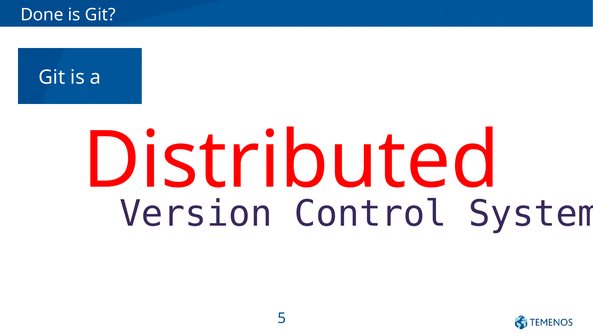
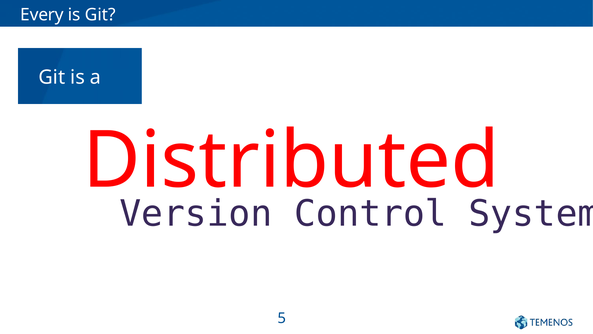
Done: Done -> Every
